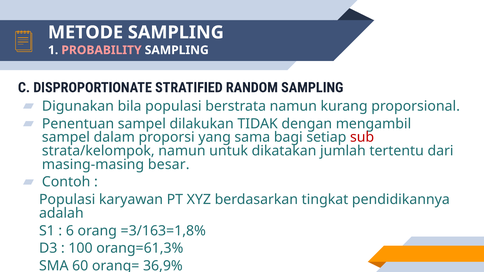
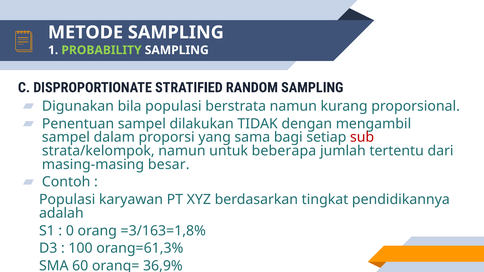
PROBABILITY colour: pink -> light green
dikatakan: dikatakan -> beberapa
6: 6 -> 0
